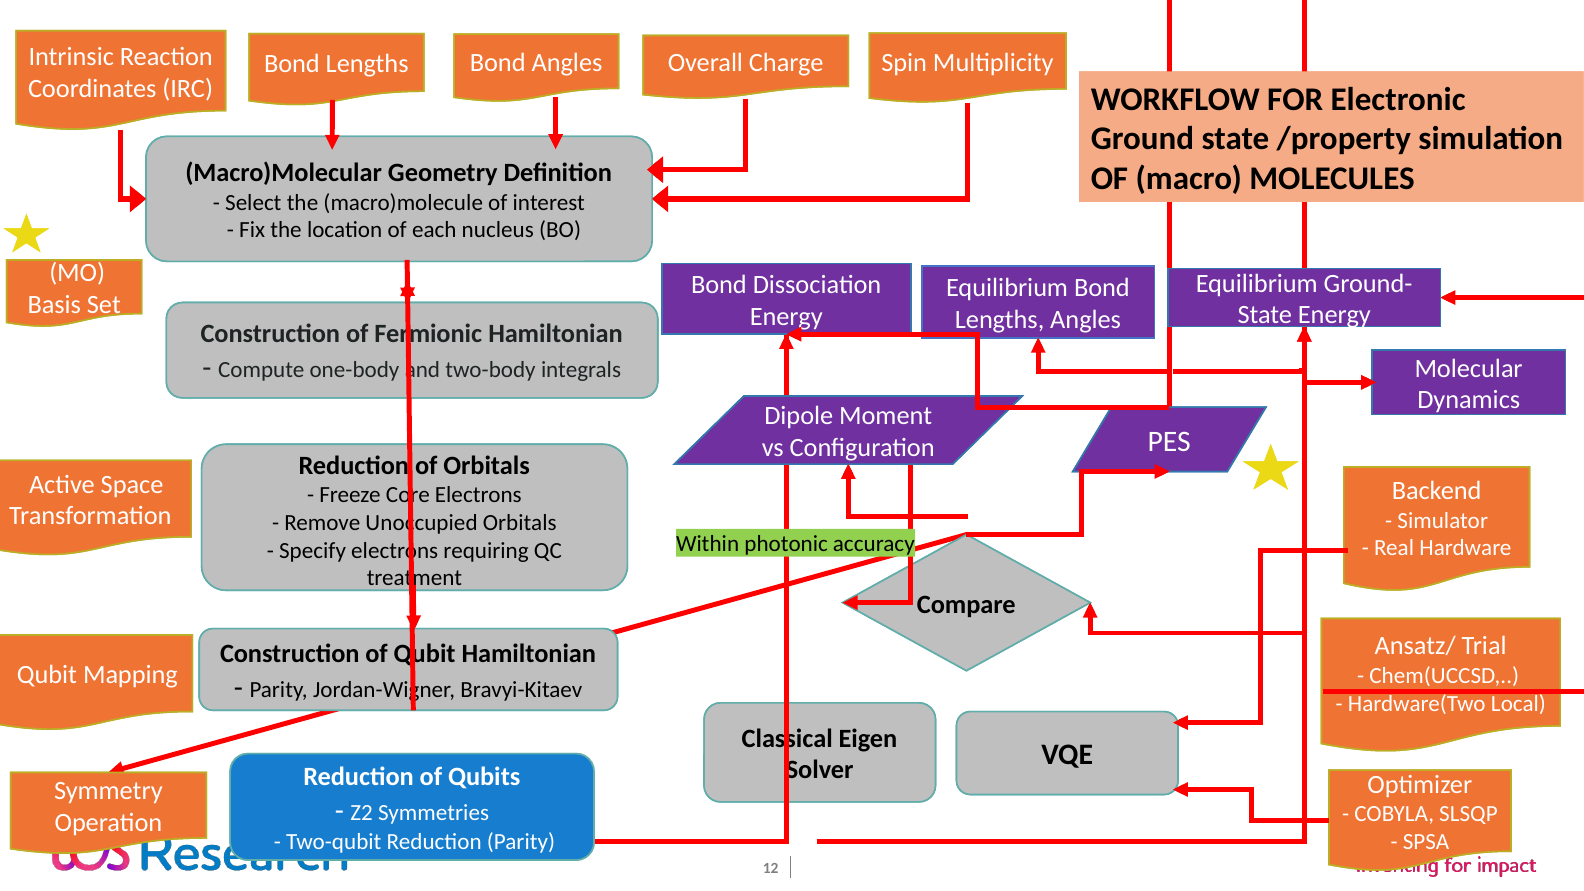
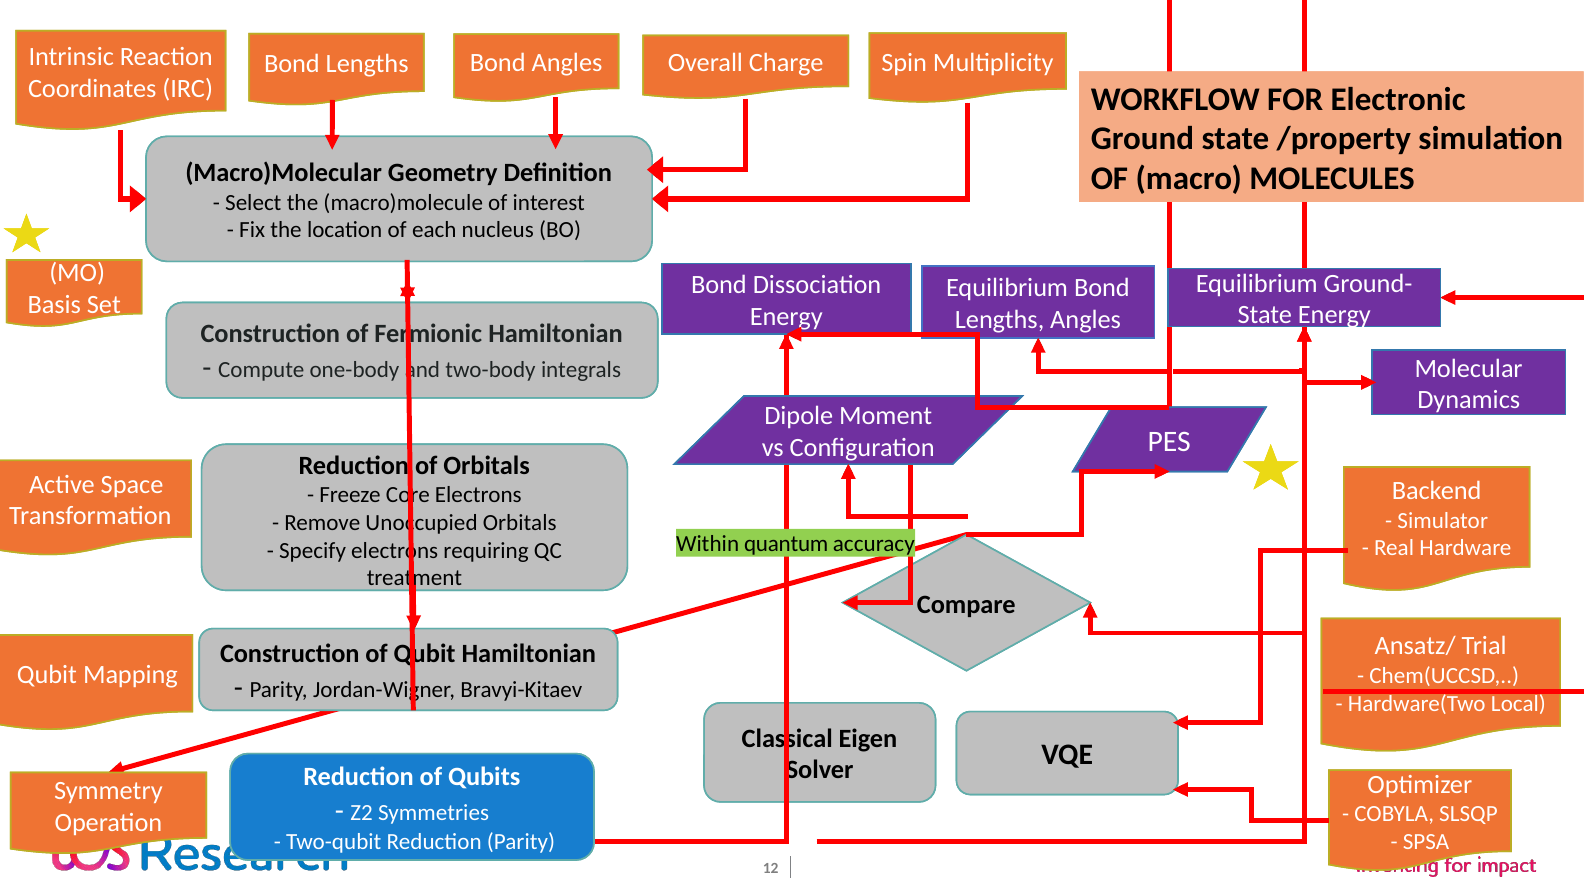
photonic: photonic -> quantum
